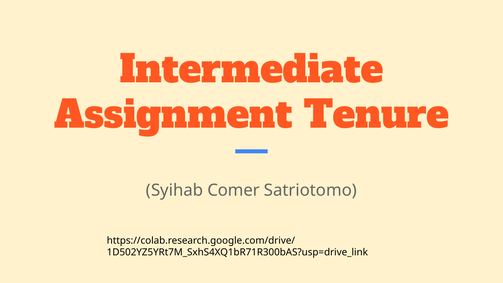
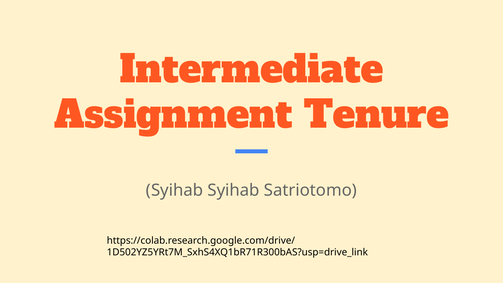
Syihab Comer: Comer -> Syihab
